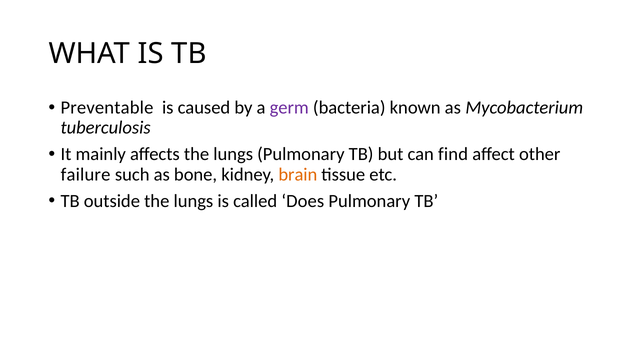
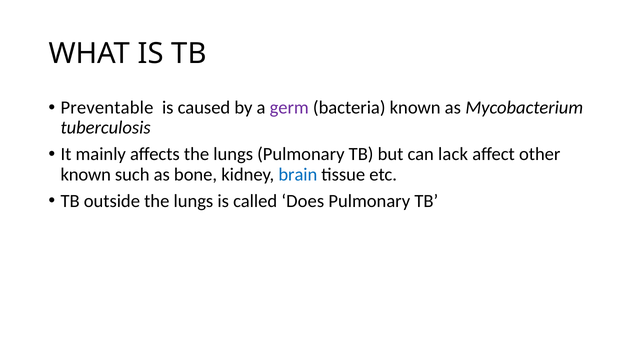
find: find -> lack
failure at (86, 175): failure -> known
brain colour: orange -> blue
